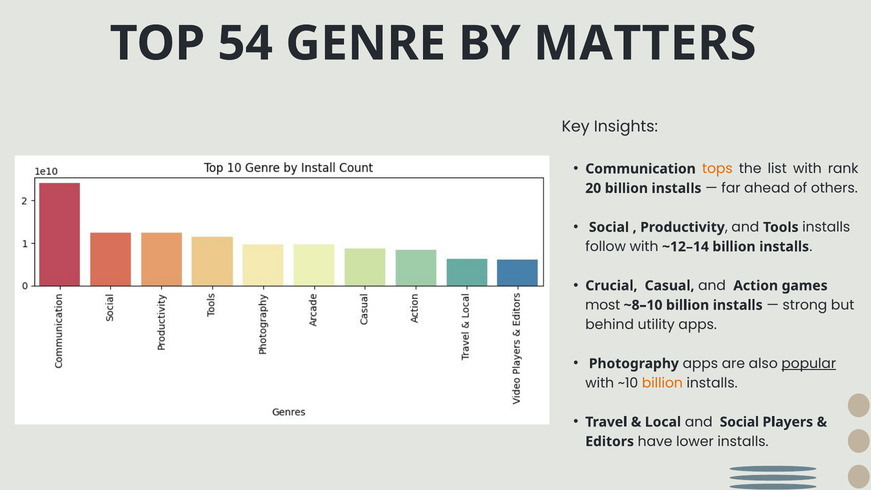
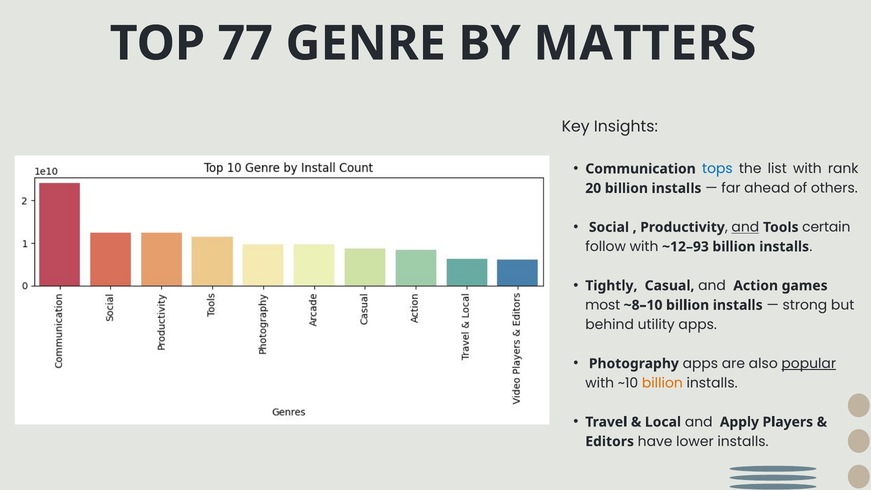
54: 54 -> 77
tops colour: orange -> blue
and at (745, 227) underline: none -> present
Tools installs: installs -> certain
~12–14: ~12–14 -> ~12–93
Crucial: Crucial -> Tightly
and Social: Social -> Apply
